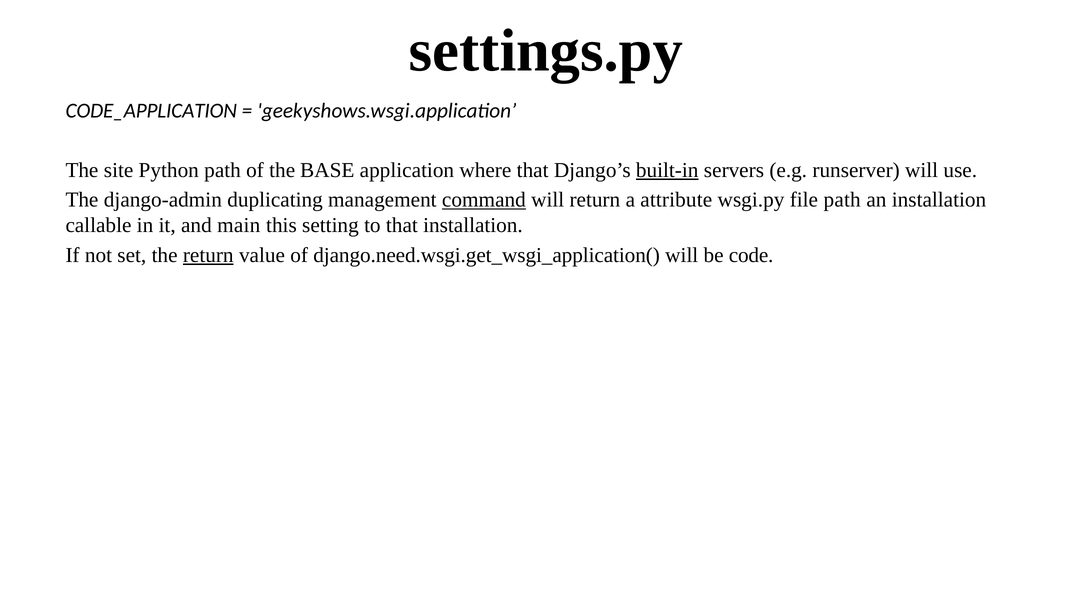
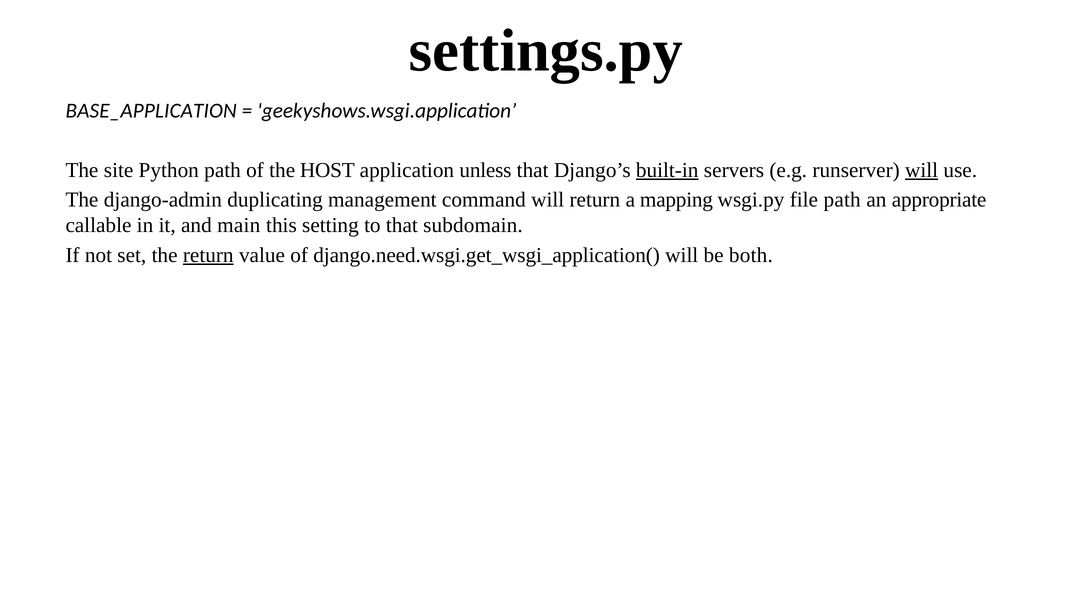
CODE_APPLICATION: CODE_APPLICATION -> BASE_APPLICATION
BASE: BASE -> HOST
where: where -> unless
will at (922, 170) underline: none -> present
command underline: present -> none
attribute: attribute -> mapping
an installation: installation -> appropriate
that installation: installation -> subdomain
code: code -> both
